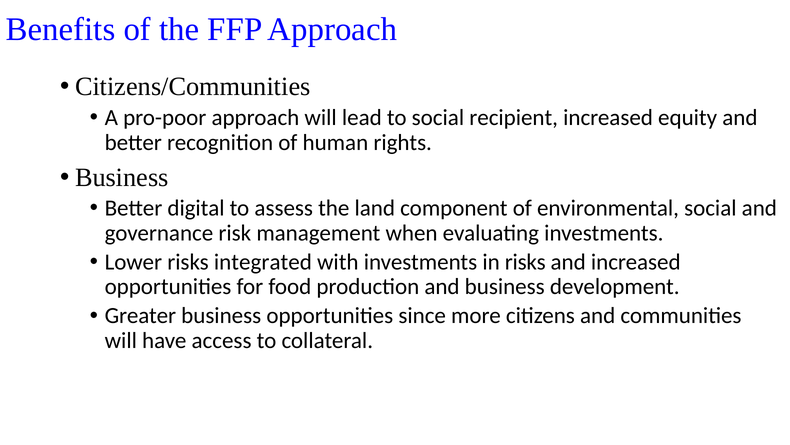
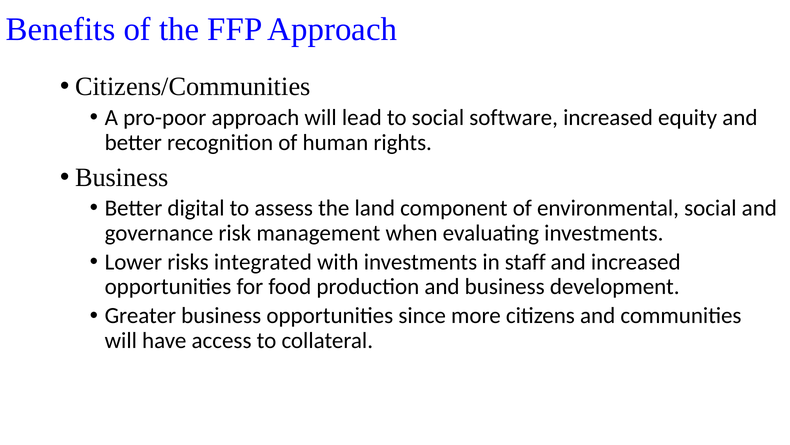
recipient: recipient -> software
in risks: risks -> staff
